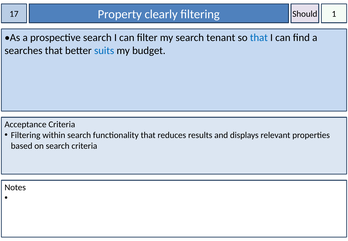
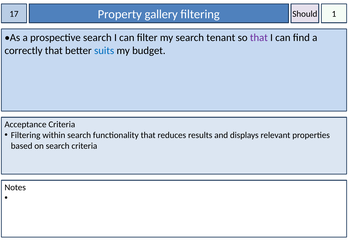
clearly: clearly -> gallery
that at (259, 38) colour: blue -> purple
searches: searches -> correctly
